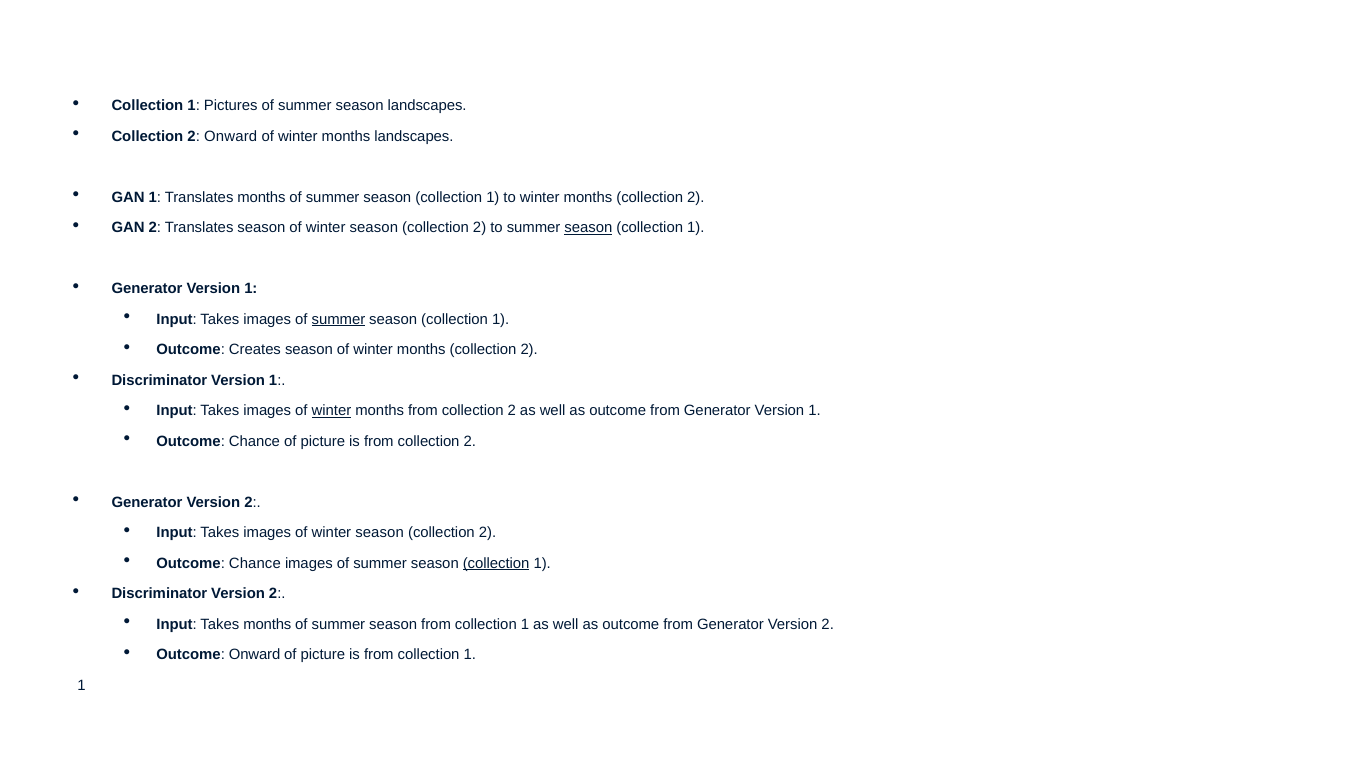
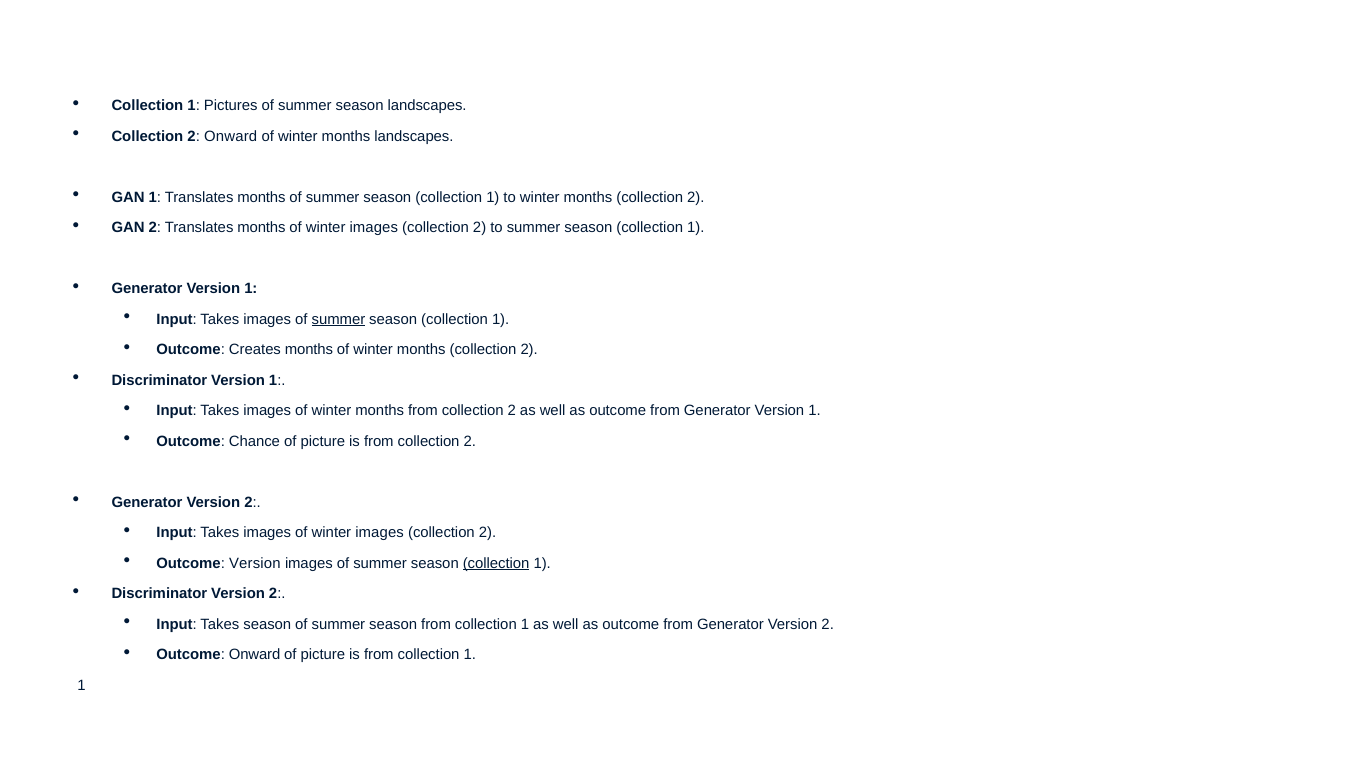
2 Translates season: season -> months
season at (374, 228): season -> images
season at (588, 228) underline: present -> none
Creates season: season -> months
winter at (331, 411) underline: present -> none
images of winter season: season -> images
Chance at (255, 563): Chance -> Version
Takes months: months -> season
